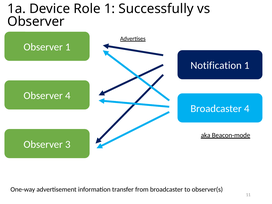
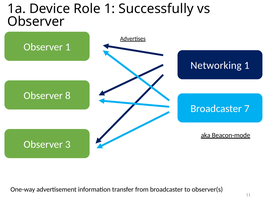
Notification: Notification -> Networking
Observer 4: 4 -> 8
Broadcaster 4: 4 -> 7
